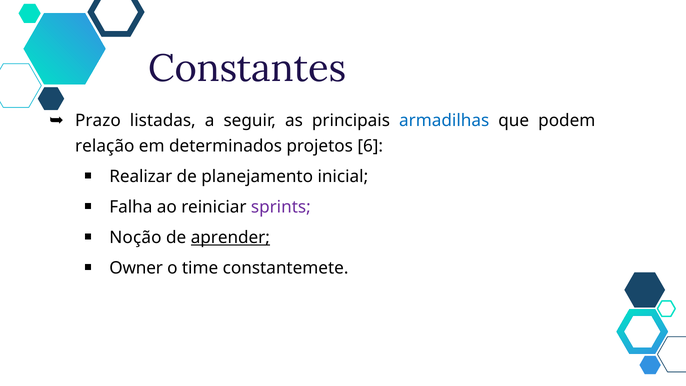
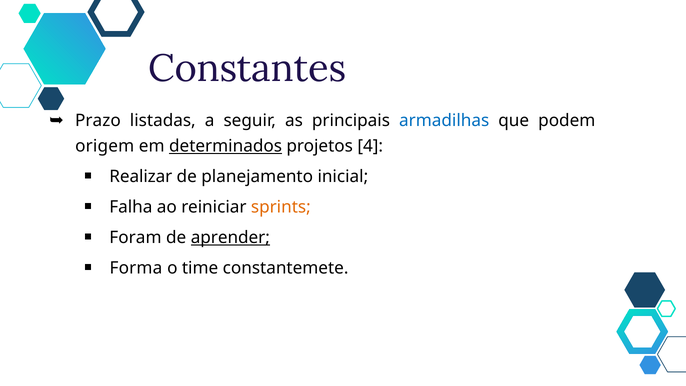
relação: relação -> origem
determinados underline: none -> present
6: 6 -> 4
sprints colour: purple -> orange
Noção: Noção -> Foram
Owner: Owner -> Forma
